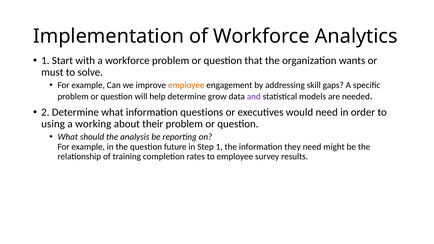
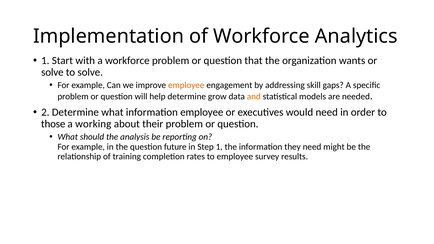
must at (52, 72): must -> solve
and colour: purple -> orange
information questions: questions -> employee
using: using -> those
